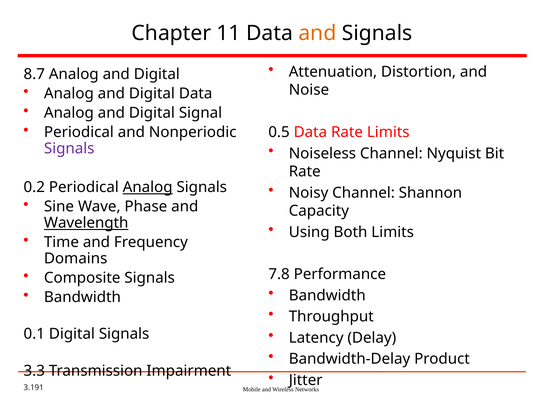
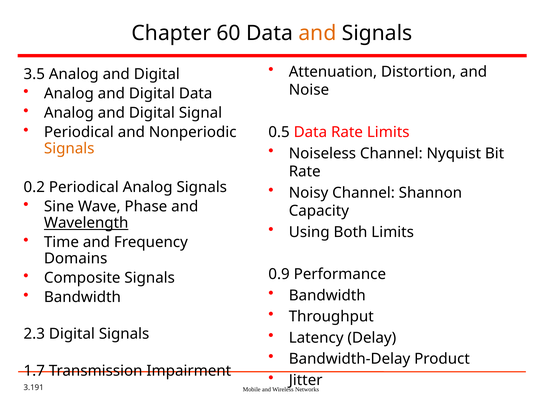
11: 11 -> 60
8.7: 8.7 -> 3.5
Signals at (69, 149) colour: purple -> orange
Analog at (148, 187) underline: present -> none
7.8: 7.8 -> 0.9
0.1: 0.1 -> 2.3
3.3: 3.3 -> 1.7
